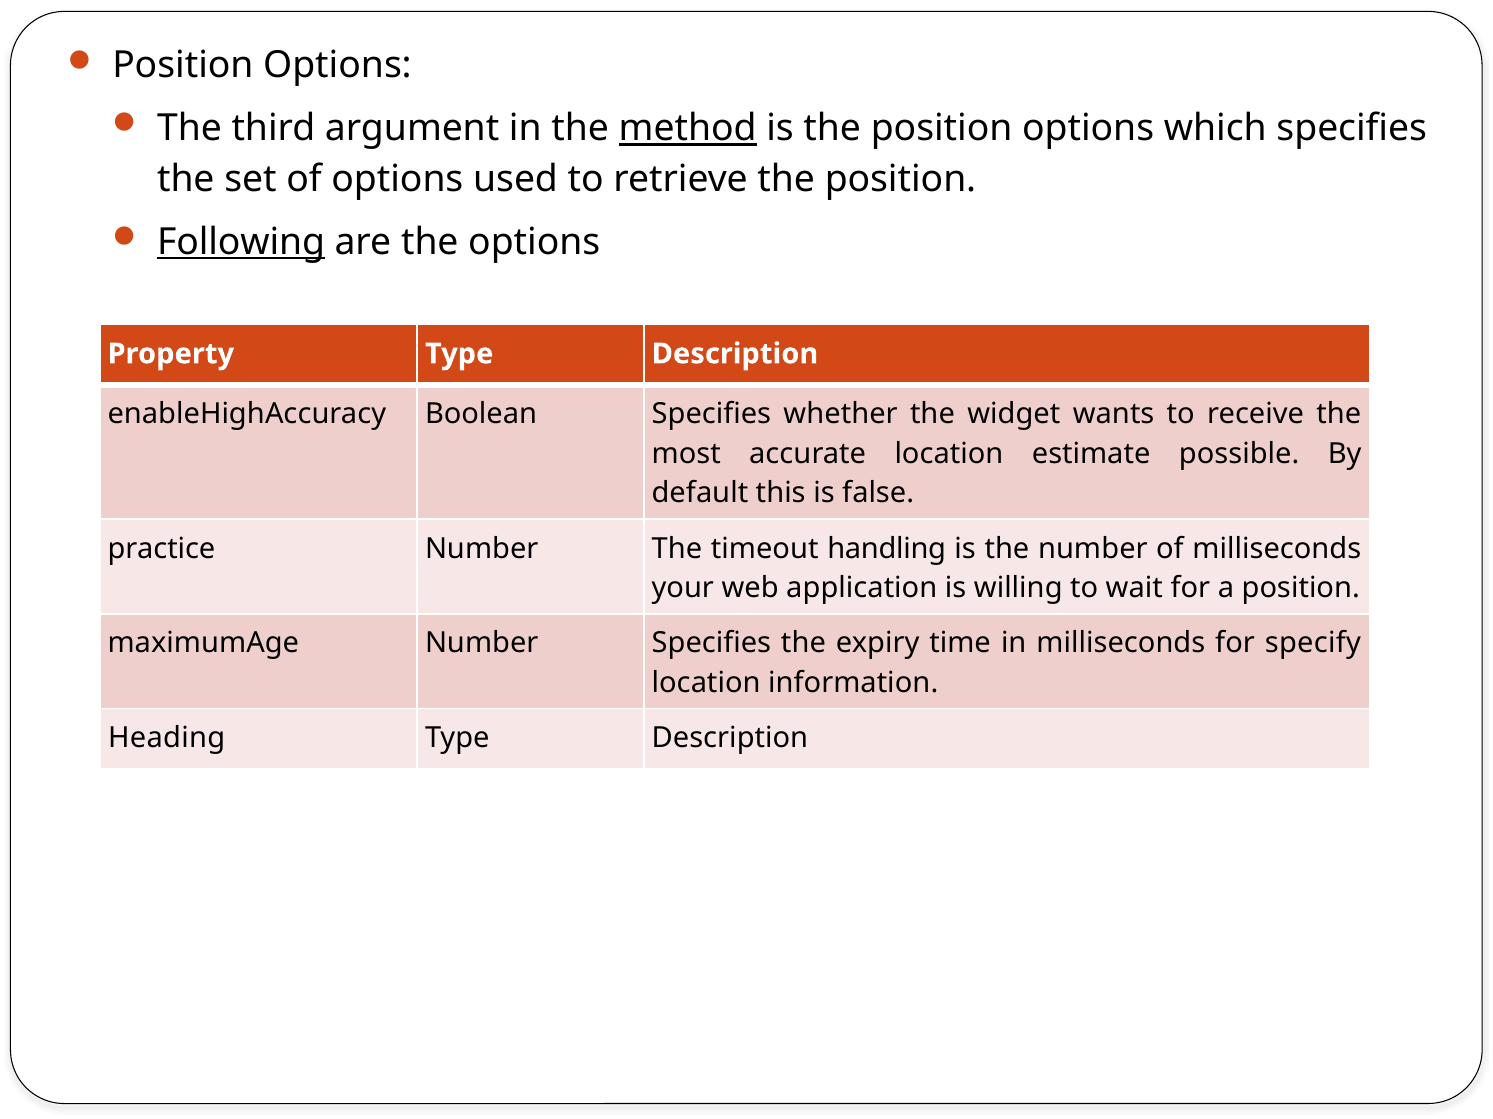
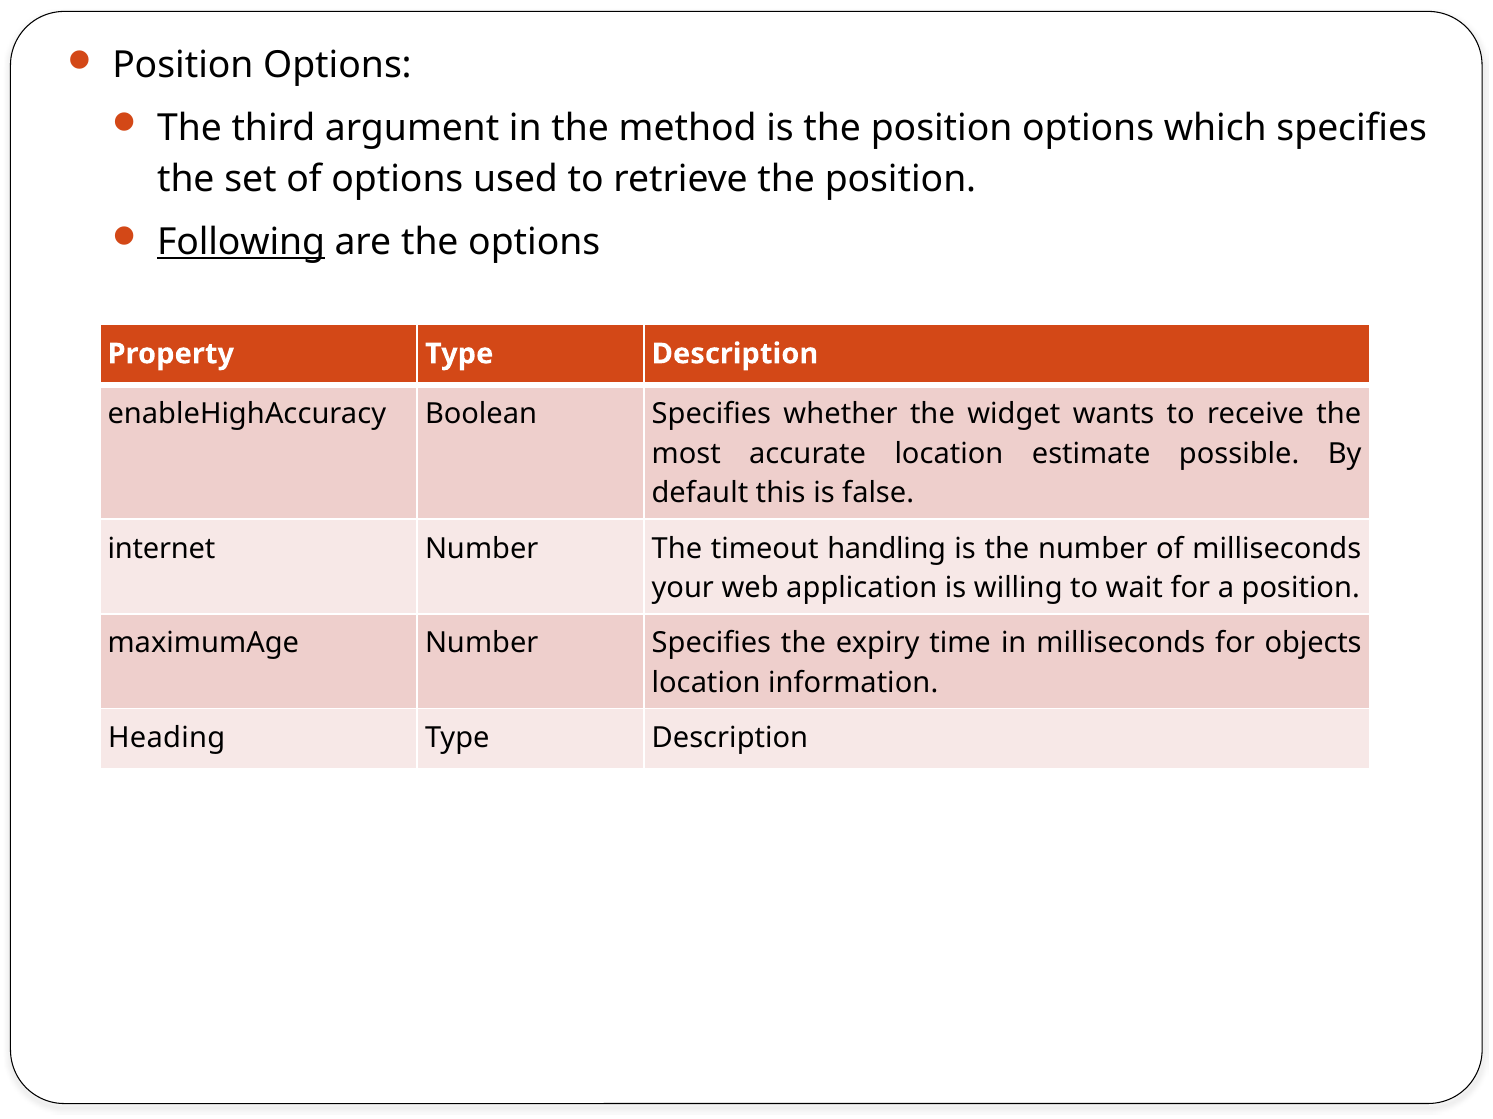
method underline: present -> none
practice: practice -> internet
specify: specify -> objects
